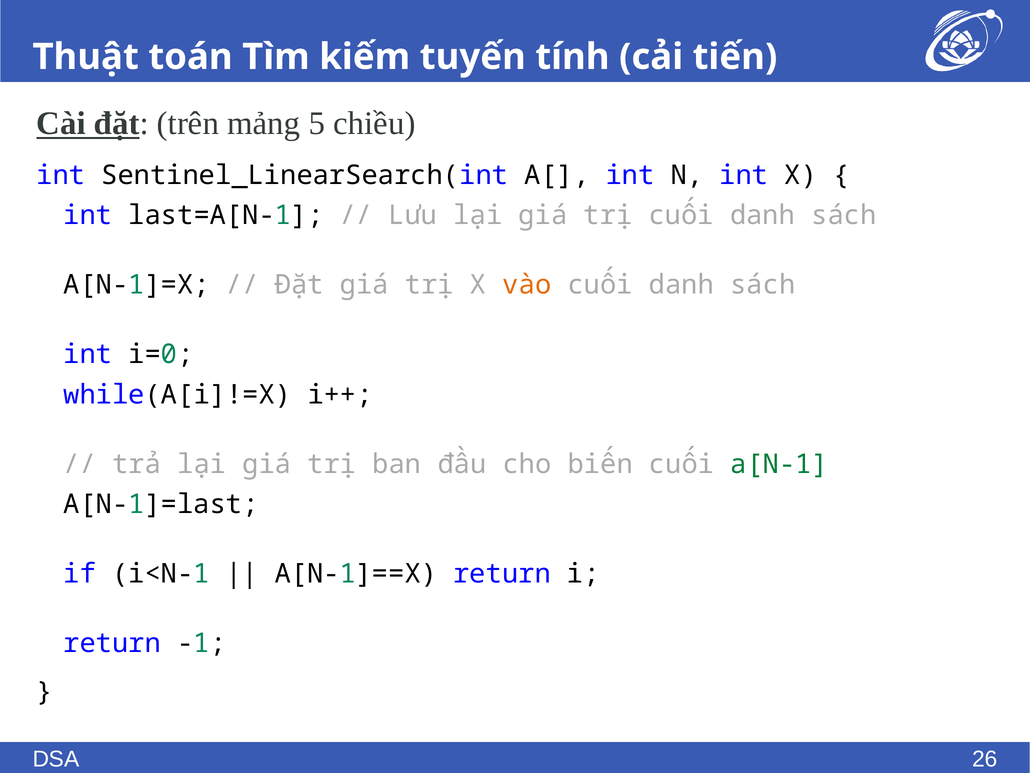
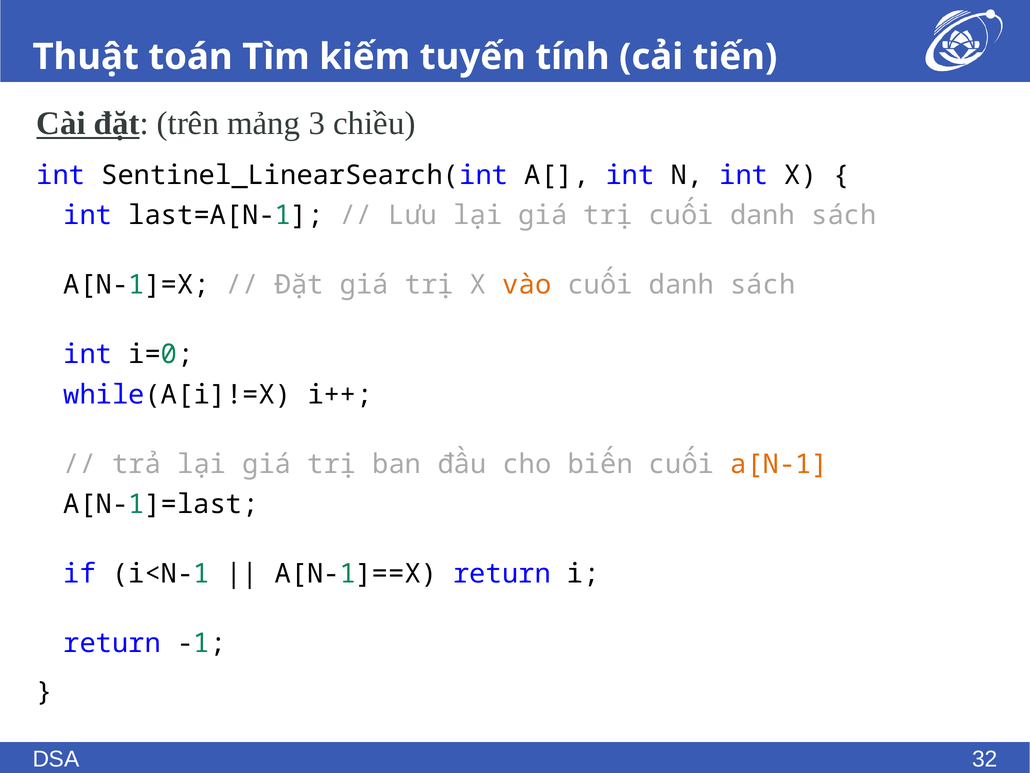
5: 5 -> 3
a[N-1 colour: green -> orange
26: 26 -> 32
